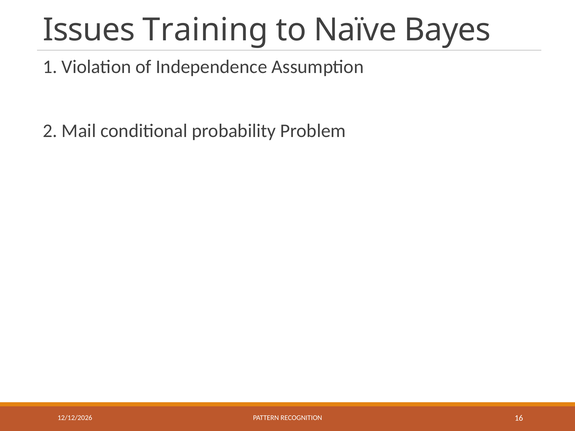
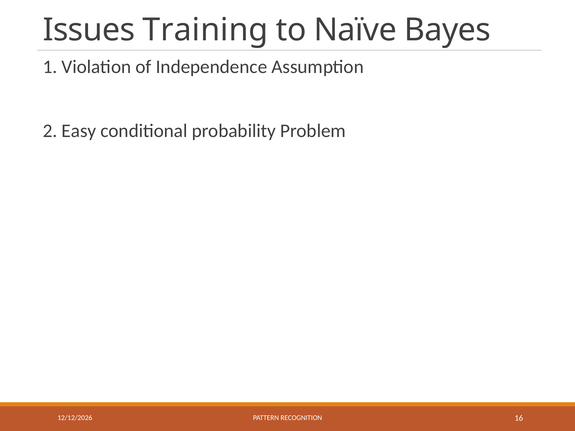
Mail: Mail -> Easy
